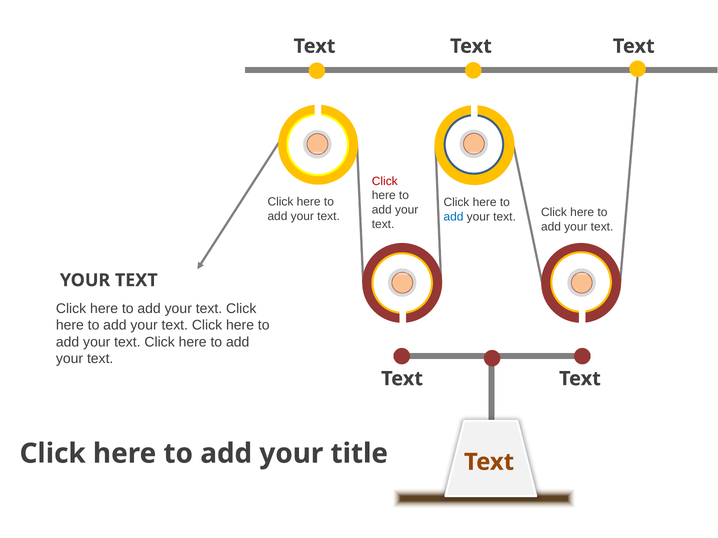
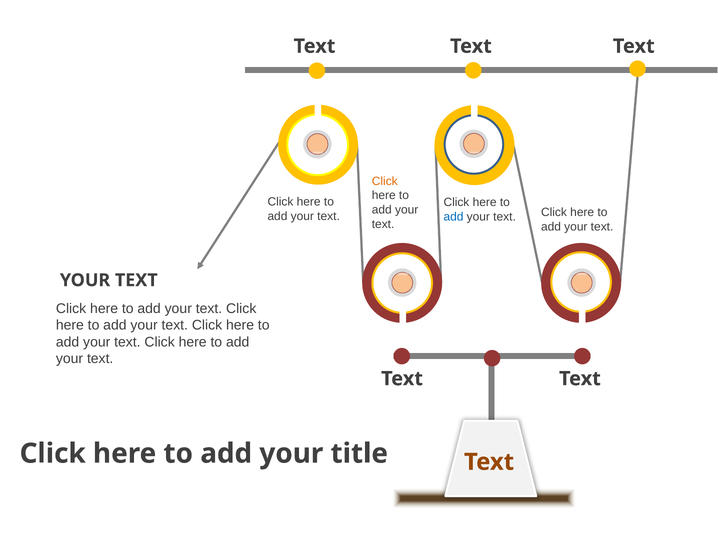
Click at (385, 181) colour: red -> orange
